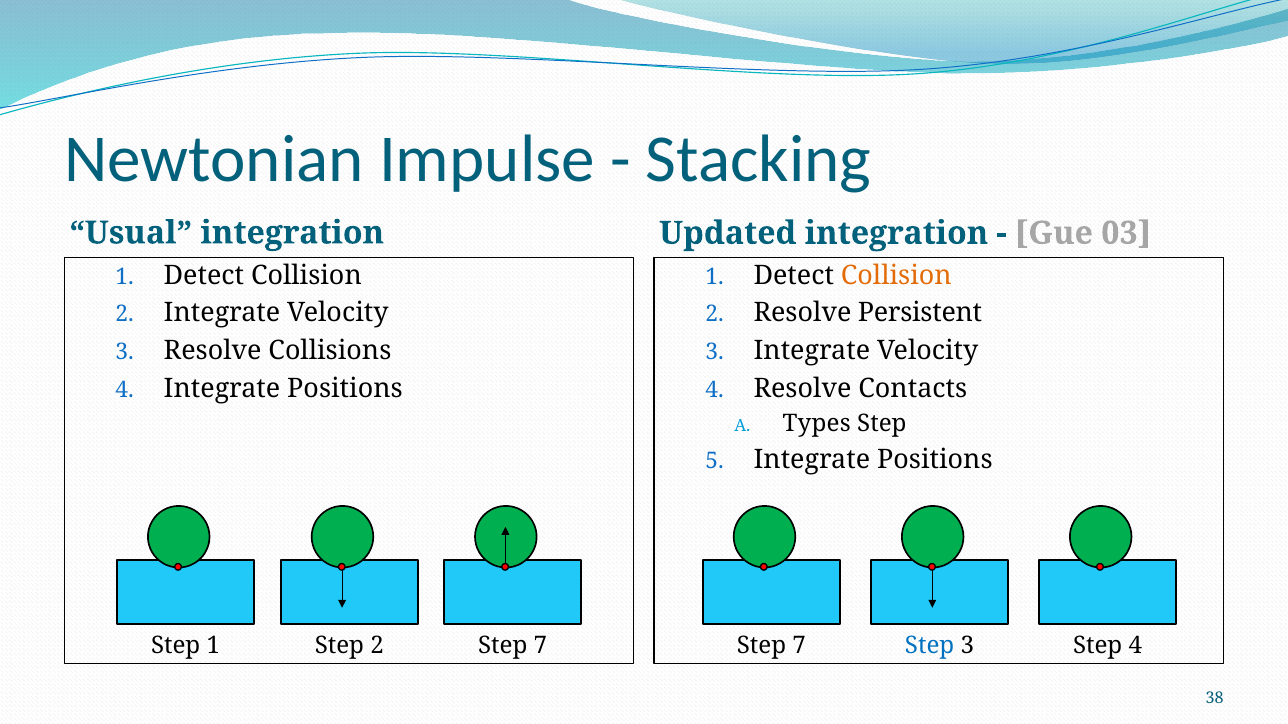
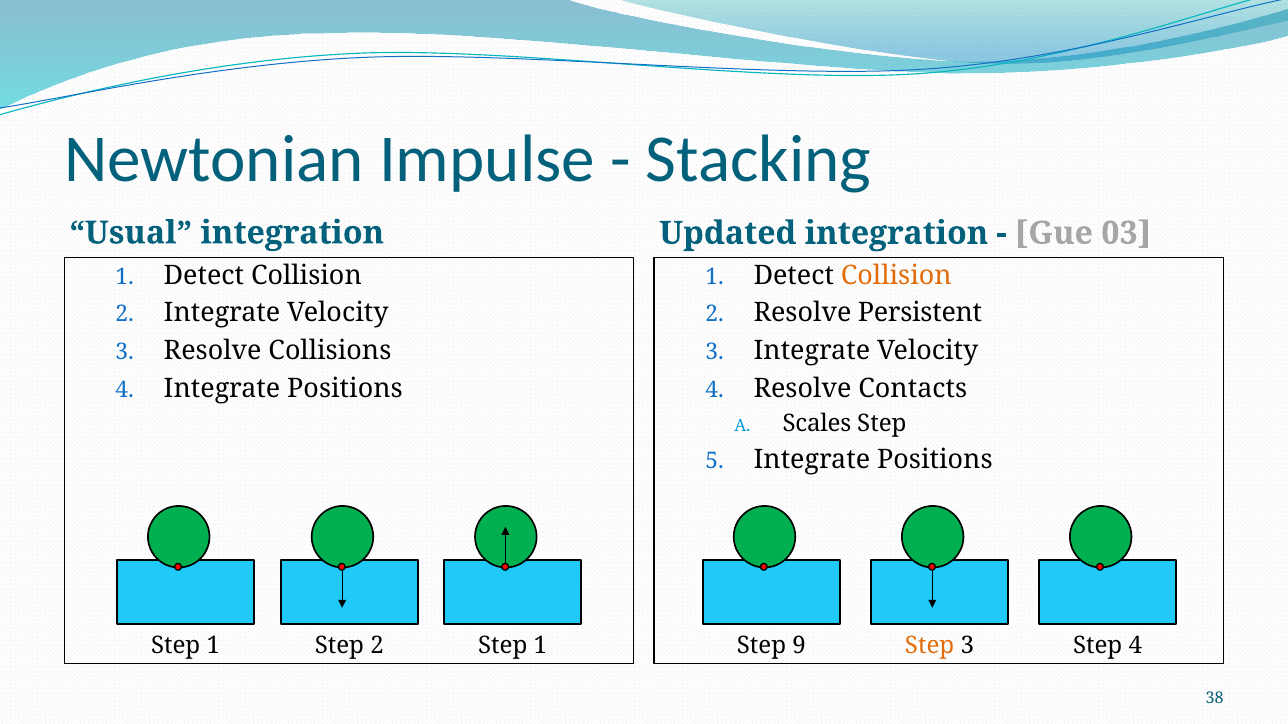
Types: Types -> Scales
1 Step 7: 7 -> 1
7 at (799, 646): 7 -> 9
Step at (930, 646) colour: blue -> orange
